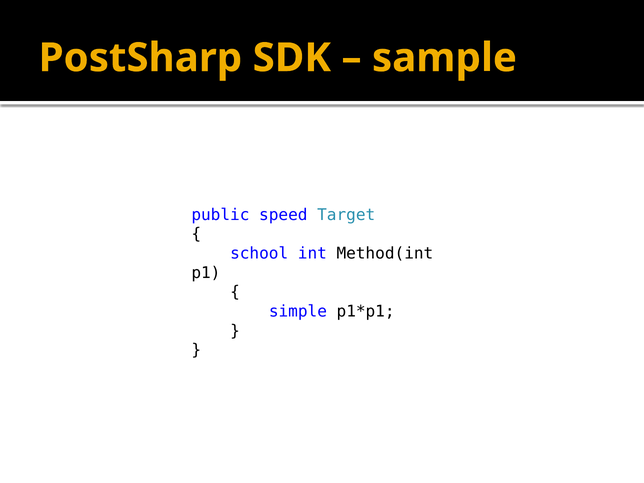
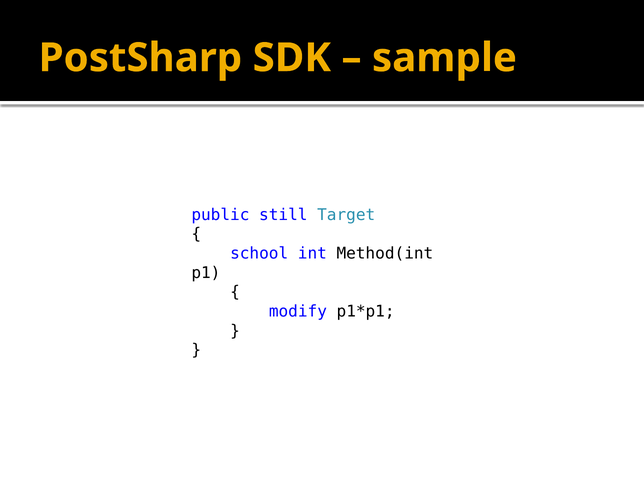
speed: speed -> still
simple: simple -> modify
